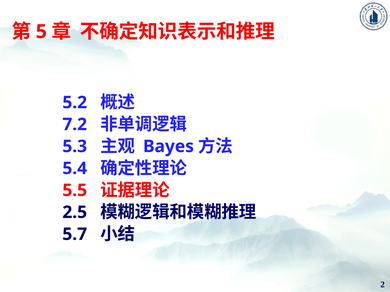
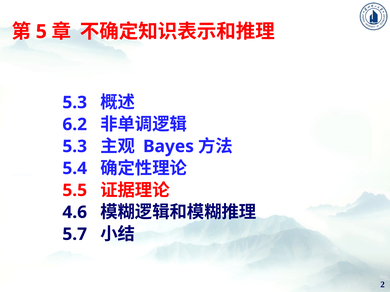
5.2 at (75, 103): 5.2 -> 5.3
7.2: 7.2 -> 6.2
2.5: 2.5 -> 4.6
